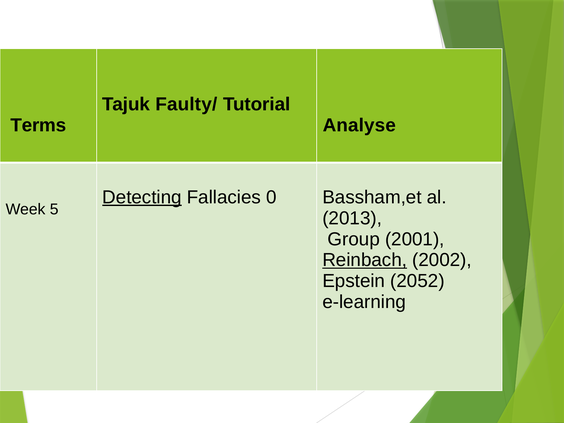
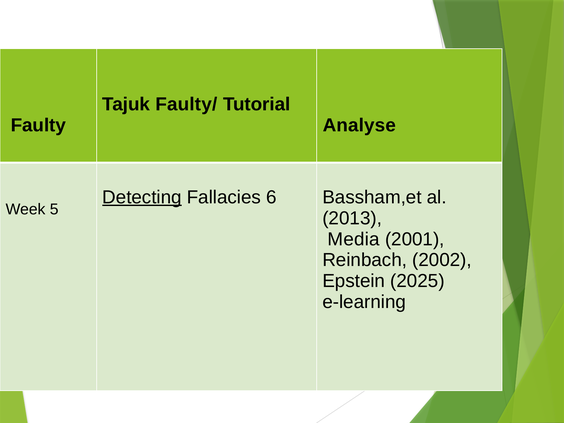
Terms: Terms -> Faulty
0: 0 -> 6
Group: Group -> Media
Reinbach underline: present -> none
2052: 2052 -> 2025
